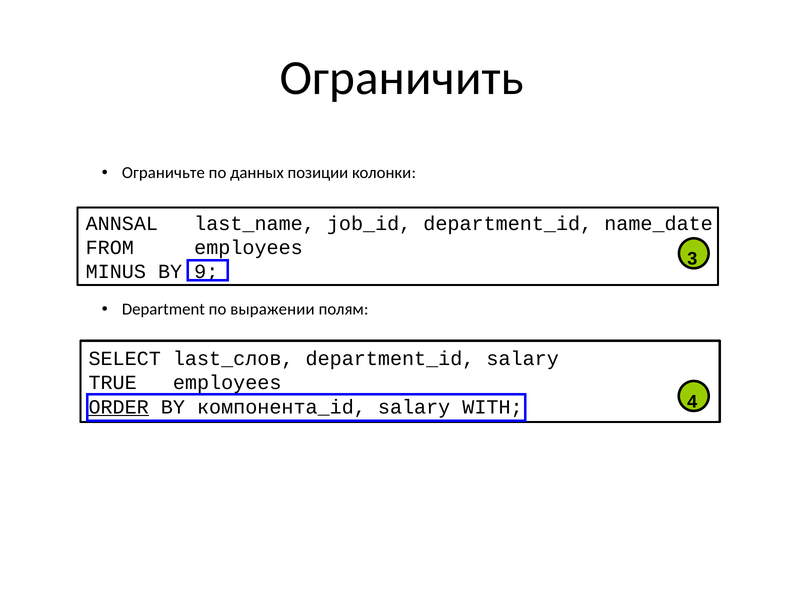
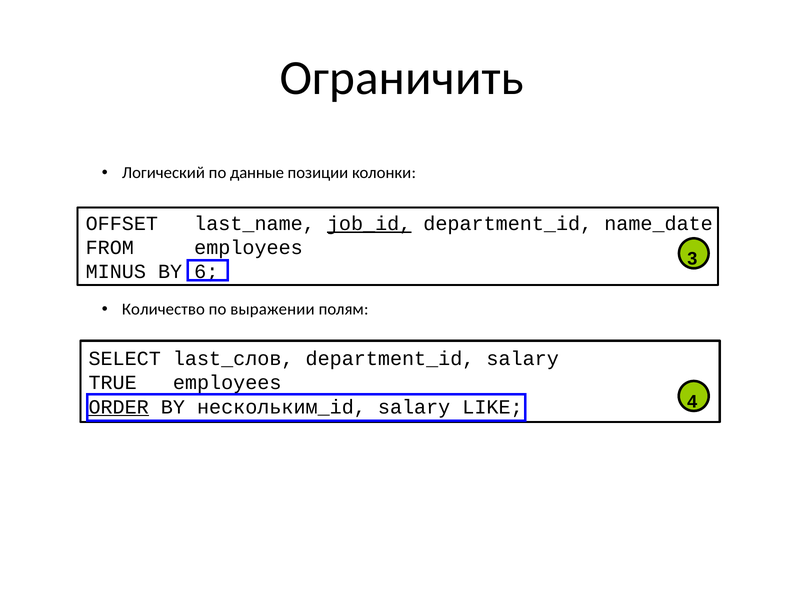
Ограничьте: Ограничьте -> Логический
данных: данных -> данные
ANNSAL: ANNSAL -> OFFSET
job_id underline: none -> present
9: 9 -> 6
Department: Department -> Количество
компонента_id: компонента_id -> нескольким_id
WITH: WITH -> LIKE
